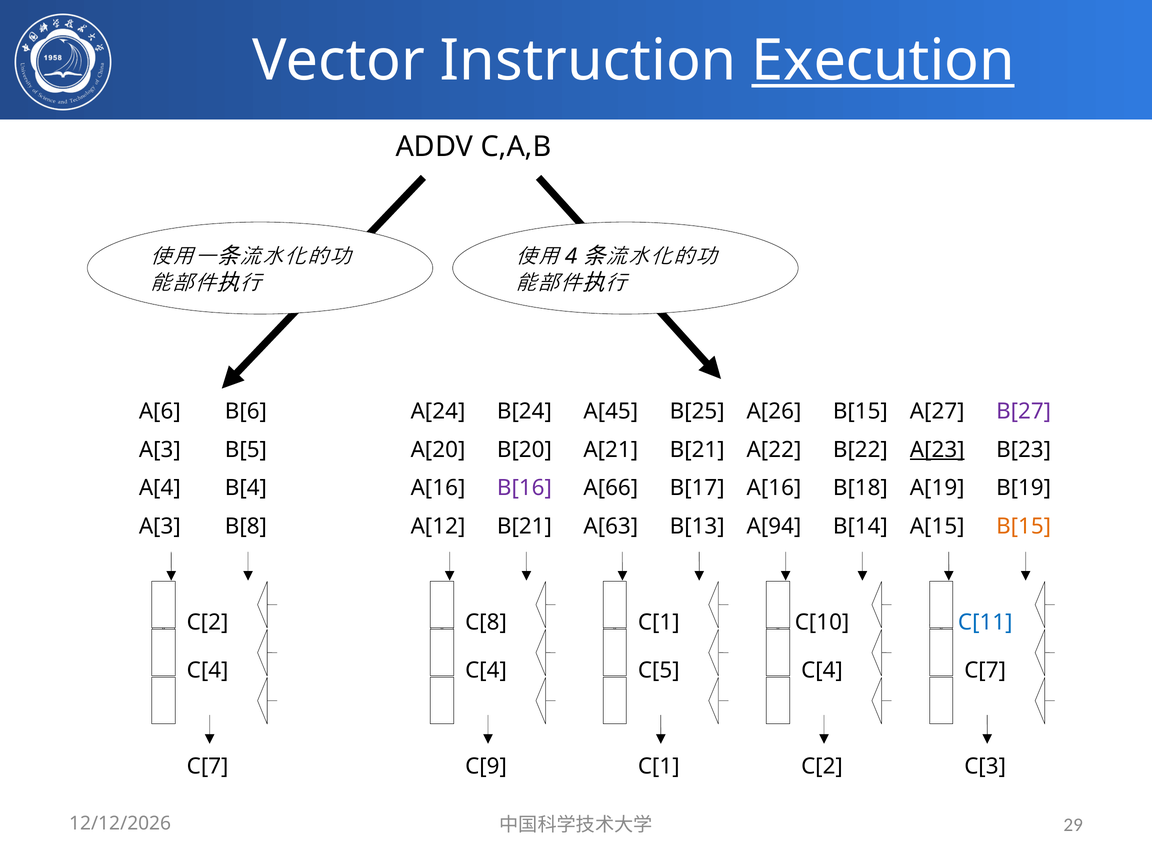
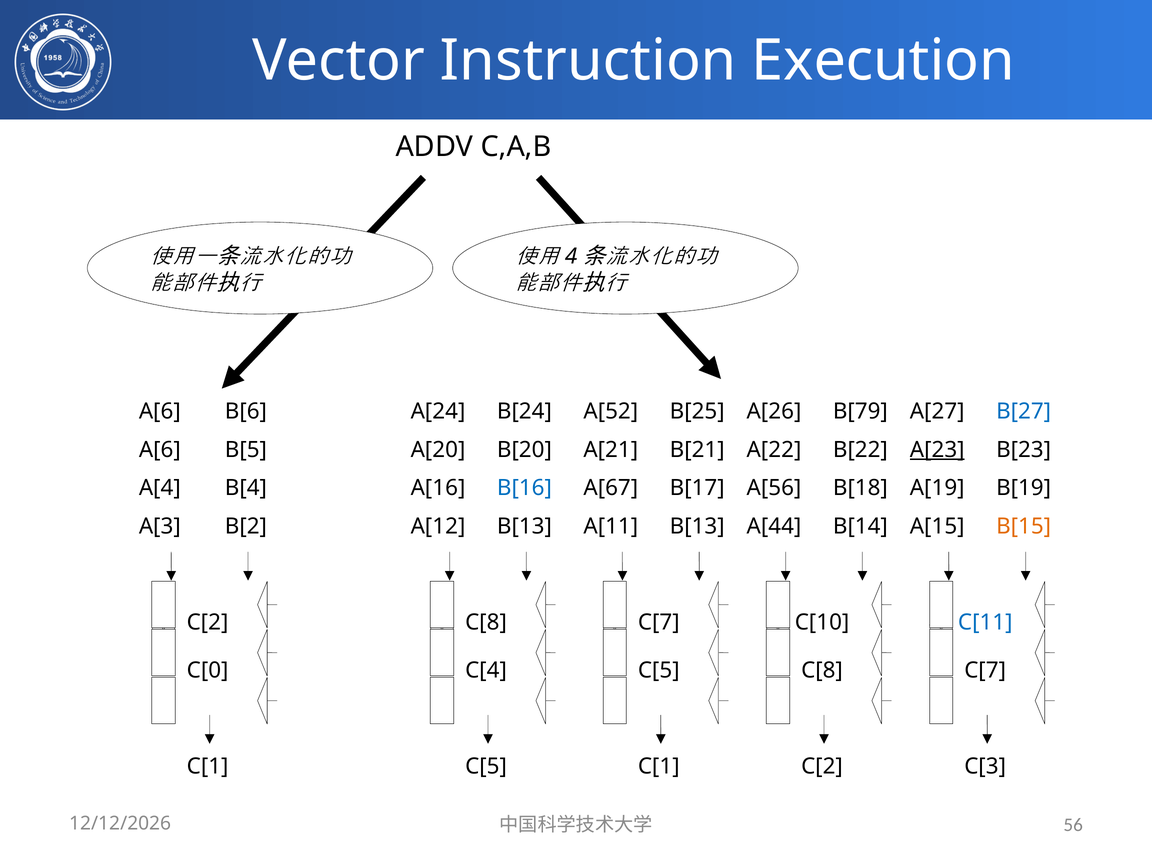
Execution underline: present -> none
A[45: A[45 -> A[52
A[26 B[15: B[15 -> B[79
B[27 colour: purple -> blue
A[3 at (160, 450): A[3 -> A[6
B[16 colour: purple -> blue
A[66: A[66 -> A[67
A[16 at (774, 488): A[16 -> A[56
B[8: B[8 -> B[2
A[12 B[21: B[21 -> B[13
A[63: A[63 -> A[11
A[94: A[94 -> A[44
C[1 at (659, 622): C[1 -> C[7
C[4 at (208, 670): C[4 -> C[0
C[4 at (822, 670): C[4 -> C[8
C[7 at (208, 766): C[7 -> C[1
C[9 at (486, 766): C[9 -> C[5
29: 29 -> 56
